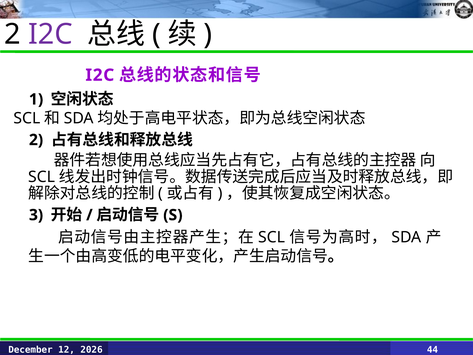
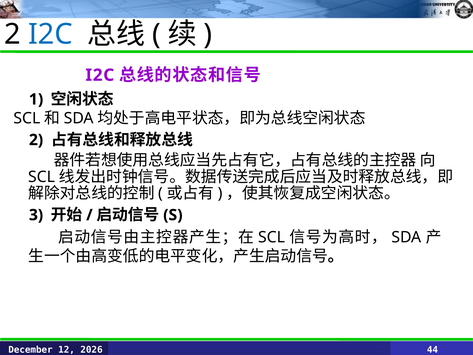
I2C at (50, 34) colour: purple -> blue
